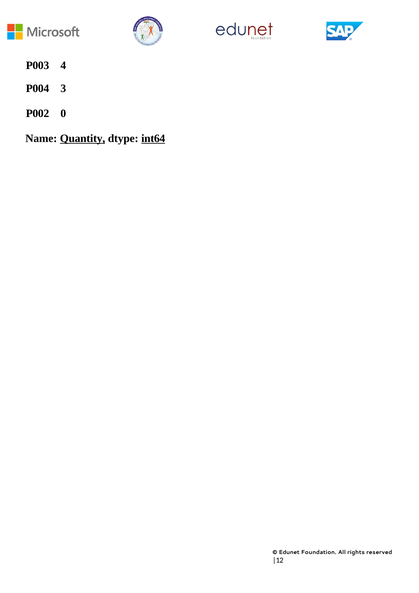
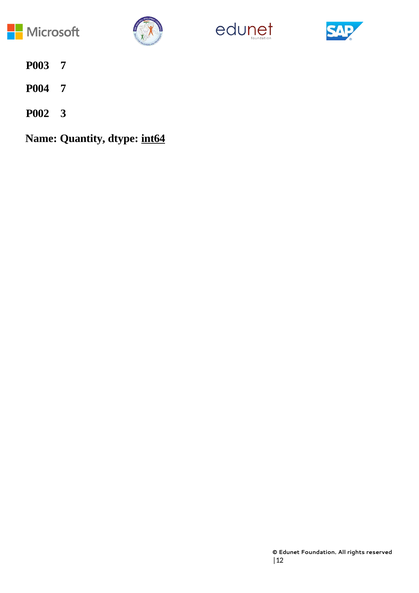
P003 4: 4 -> 7
P004 3: 3 -> 7
0: 0 -> 3
Quantity underline: present -> none
